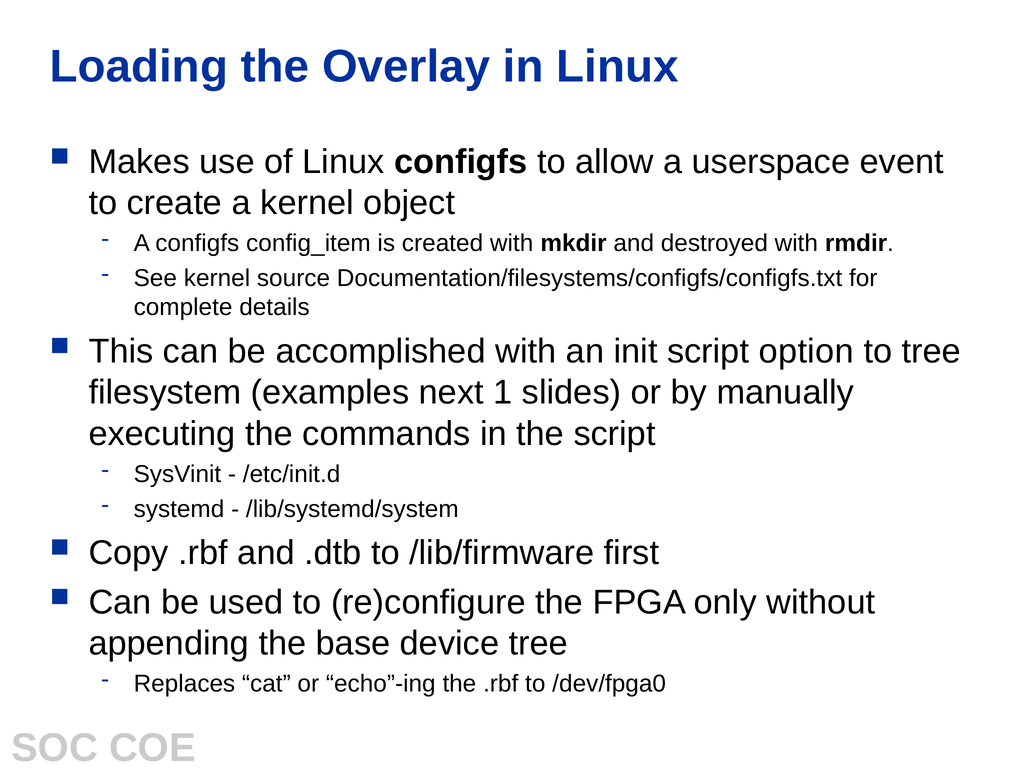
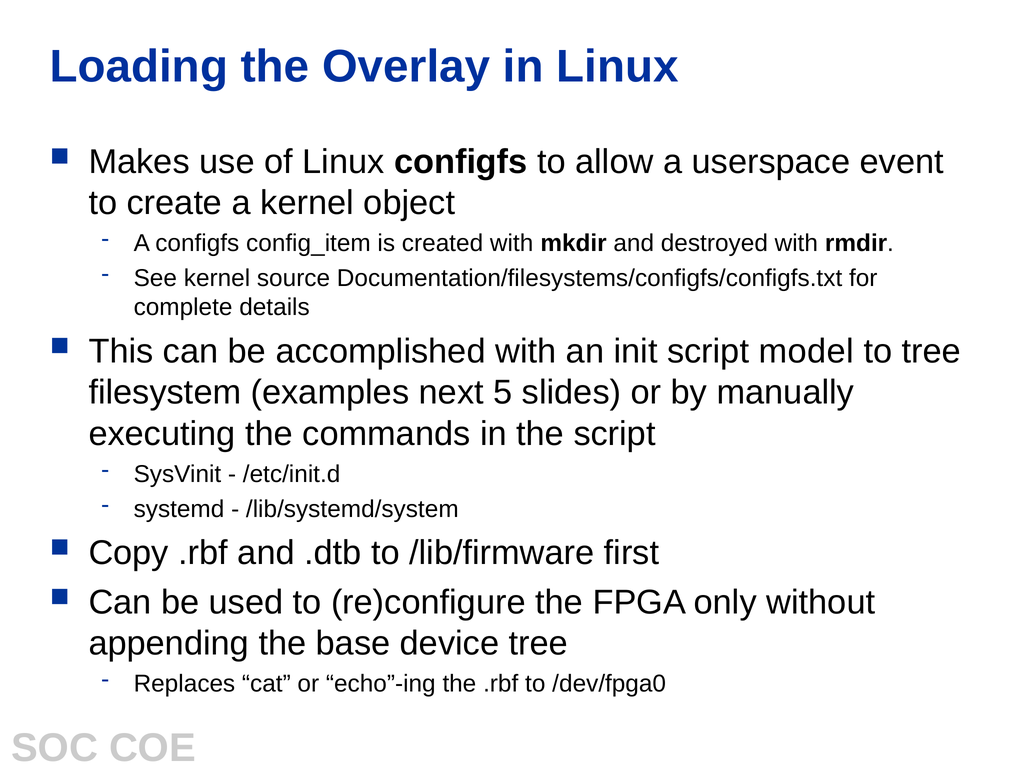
option: option -> model
1: 1 -> 5
